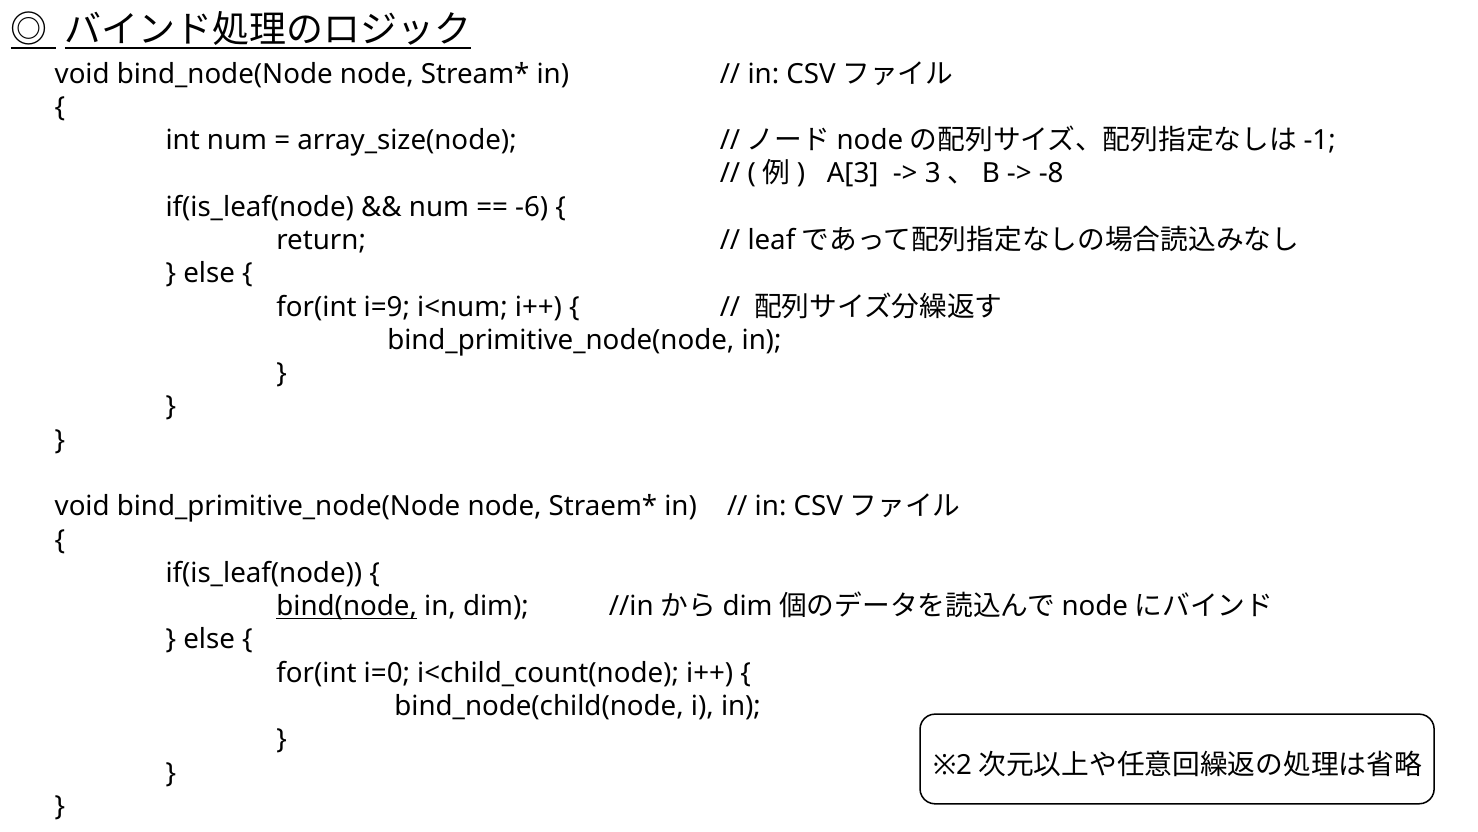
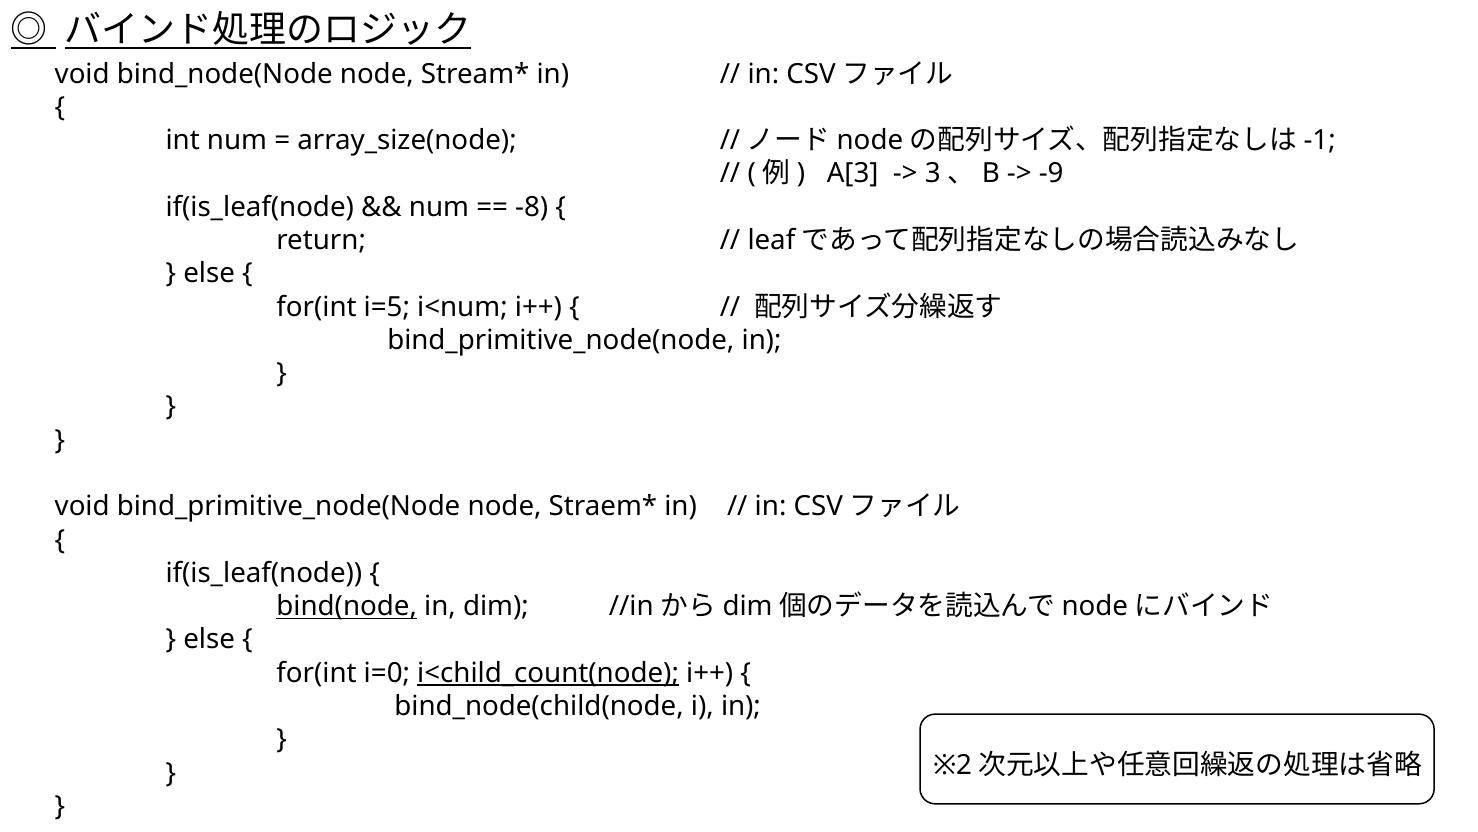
-8: -8 -> -9
-6: -6 -> -8
i=9: i=9 -> i=5
i<child_count(node underline: none -> present
